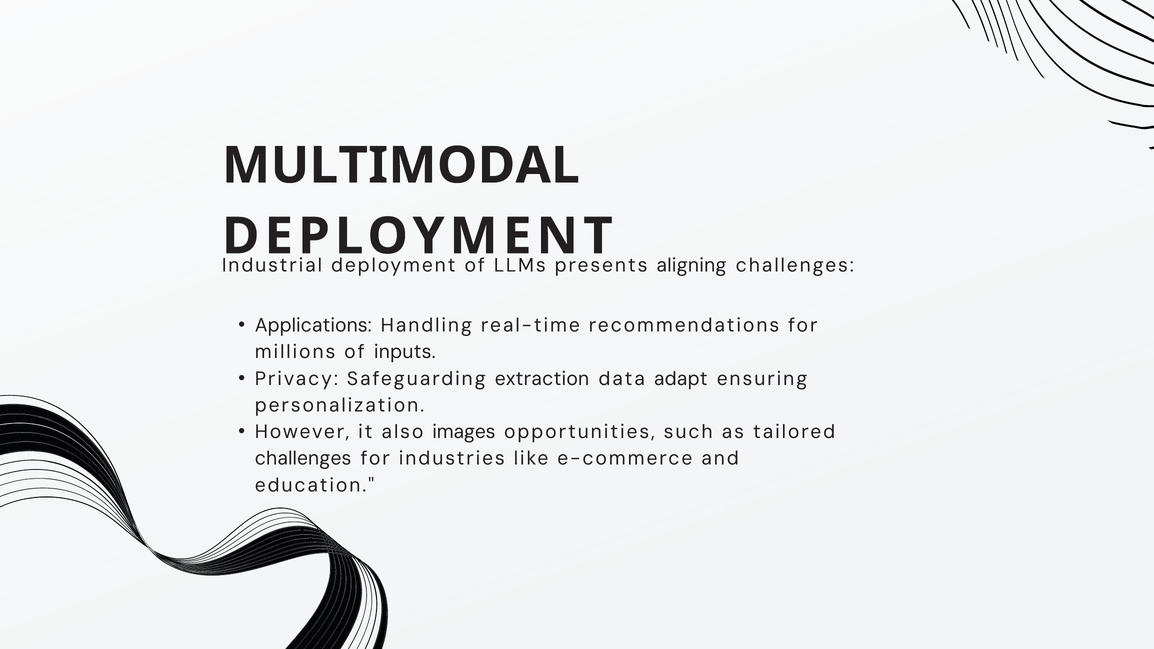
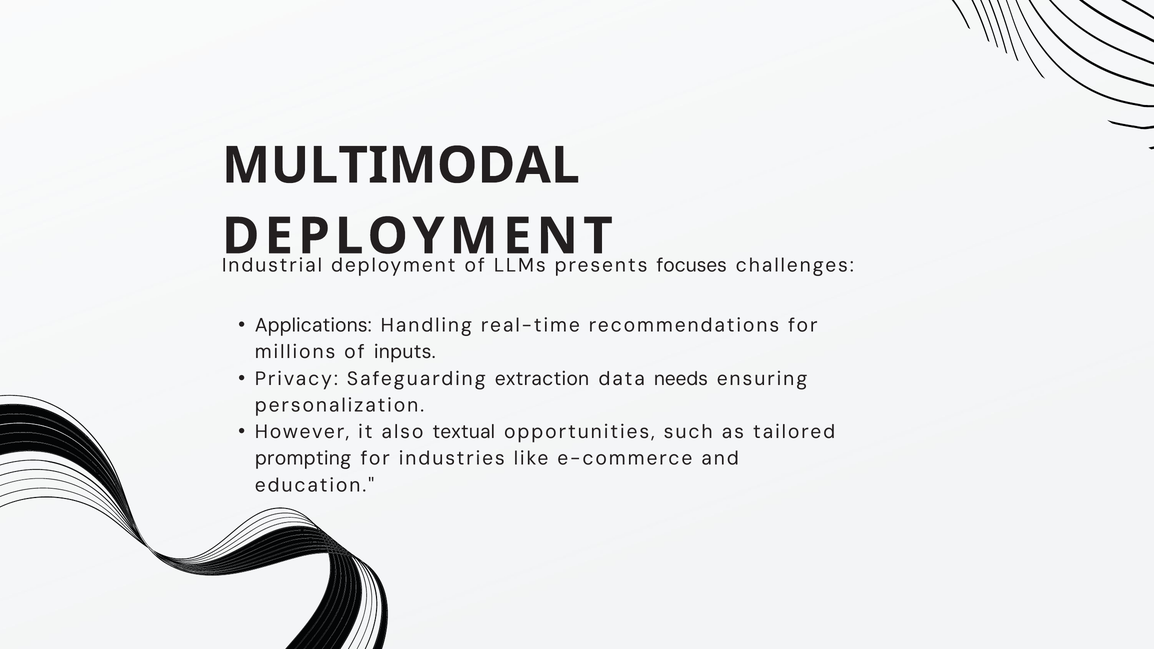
aligning: aligning -> focuses
adapt: adapt -> needs
images: images -> textual
challenges at (303, 459): challenges -> prompting
